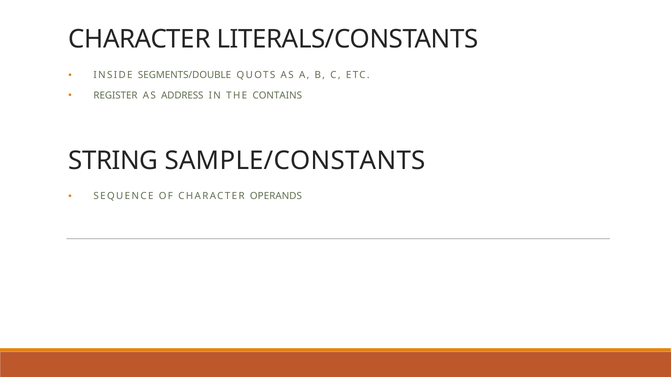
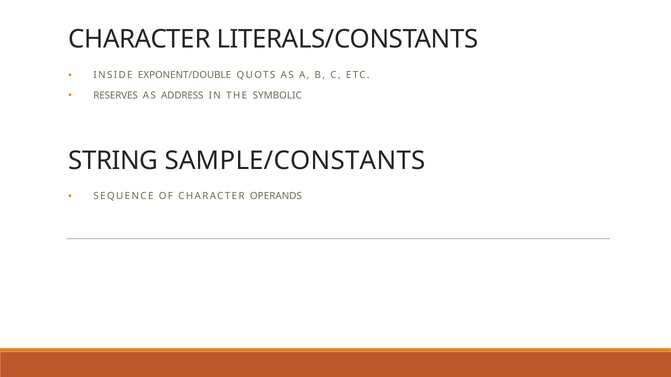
SEGMENTS/DOUBLE: SEGMENTS/DOUBLE -> EXPONENT/DOUBLE
REGISTER: REGISTER -> RESERVES
CONTAINS: CONTAINS -> SYMBOLIC
